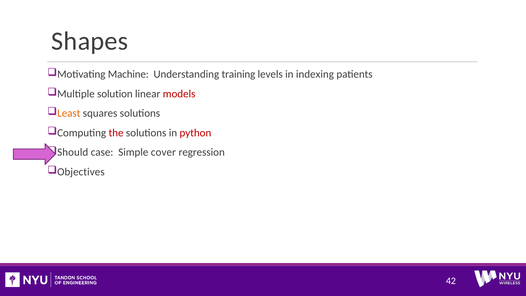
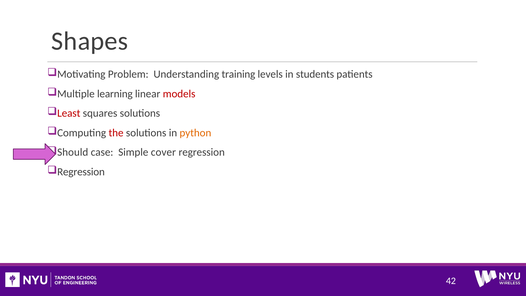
Machine: Machine -> Problem
indexing: indexing -> students
solution: solution -> learning
Least colour: orange -> red
python colour: red -> orange
Objectives at (81, 172): Objectives -> Regression
